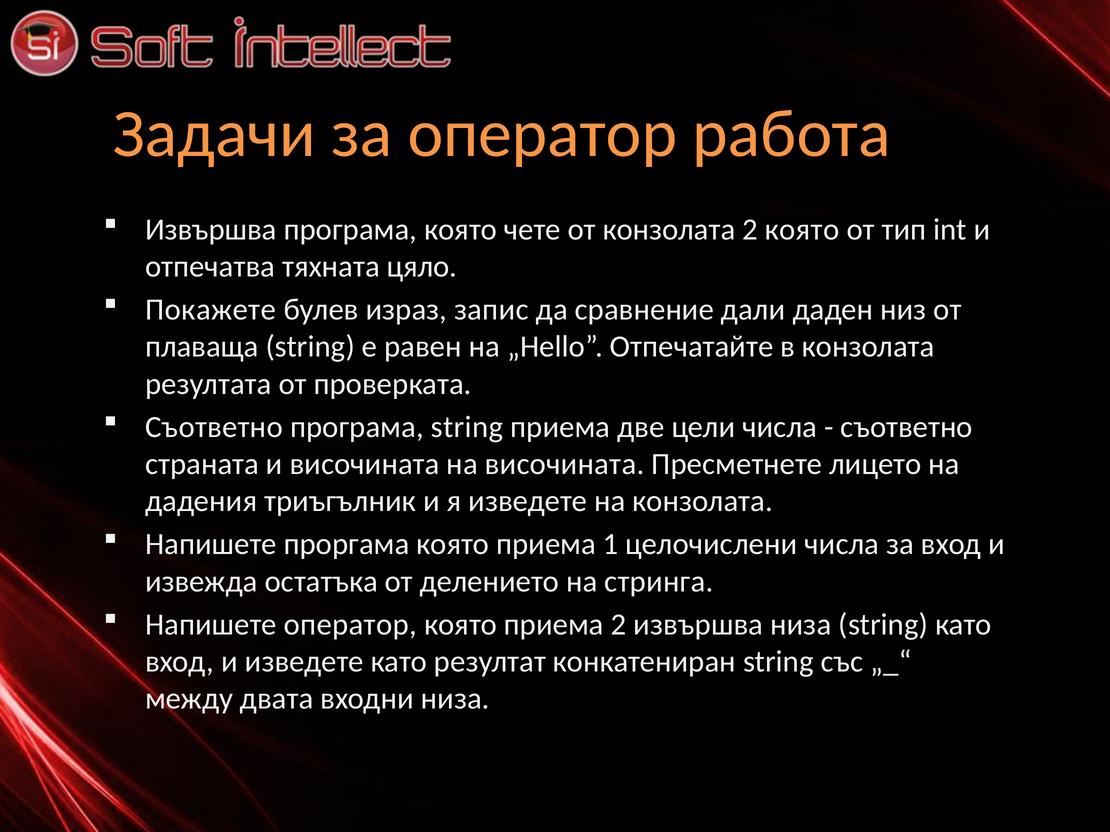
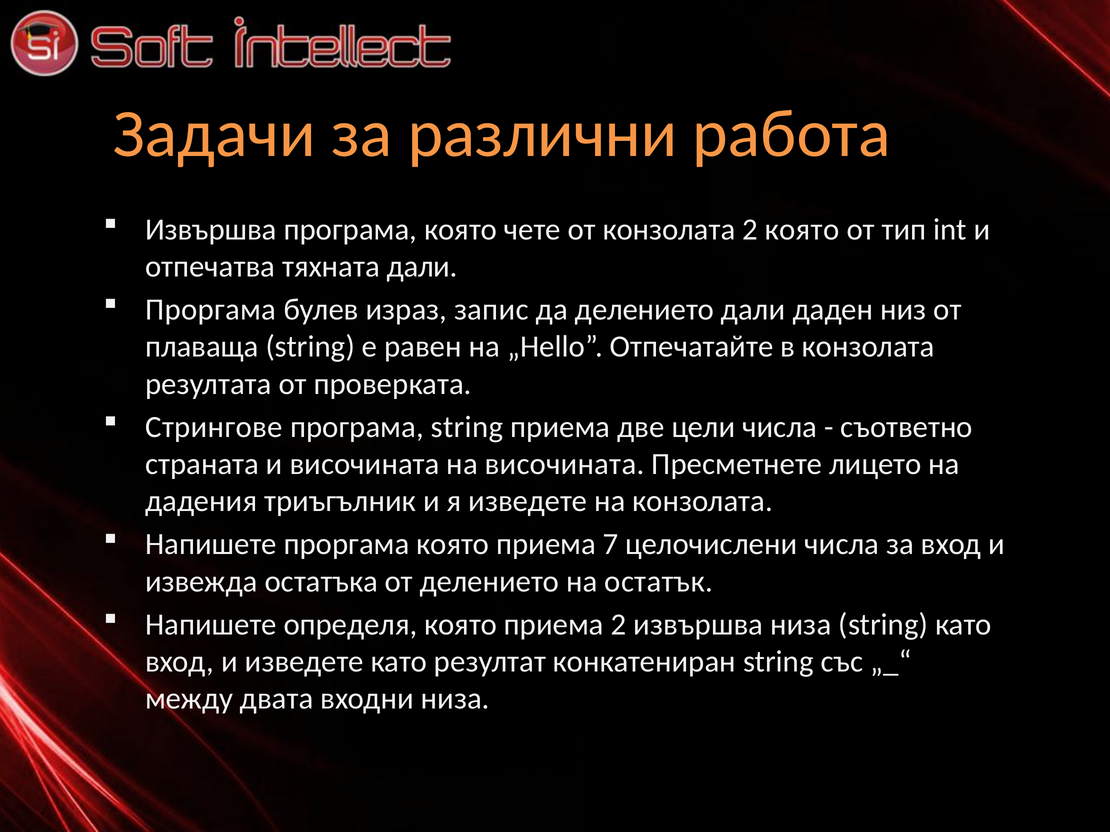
за оператор: оператор -> различни
тяхната цяло: цяло -> дали
Покажете at (211, 310): Покажете -> Проргама
да сравнение: сравнение -> делението
Съответно at (214, 427): Съответно -> Стрингове
1: 1 -> 7
стринга: стринга -> остатък
Напишете оператор: оператор -> определя
